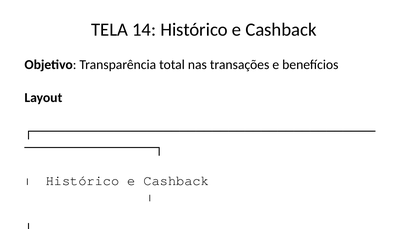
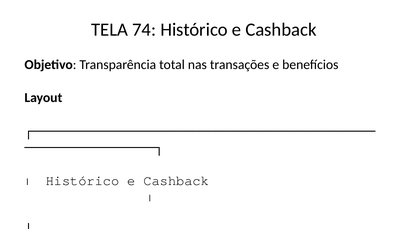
14: 14 -> 74
